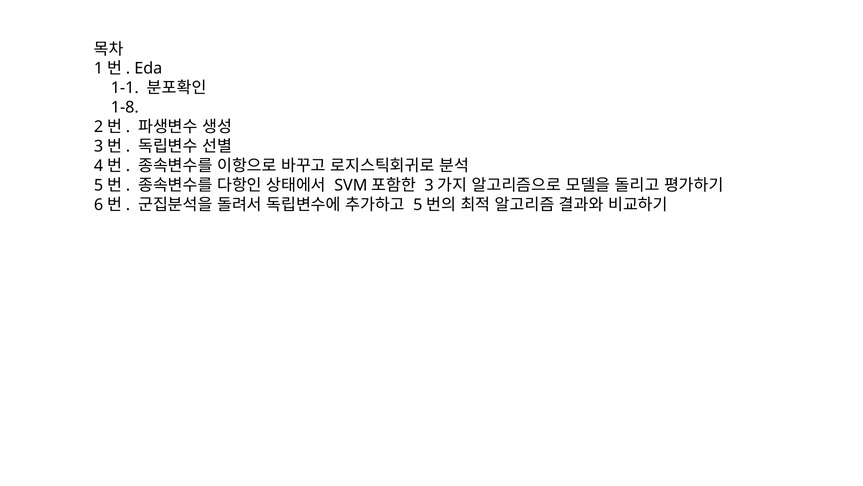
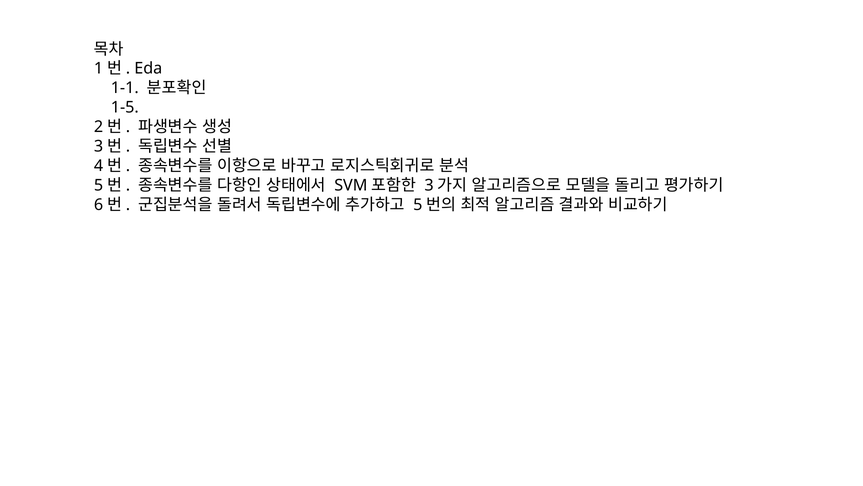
1-8: 1-8 -> 1-5
